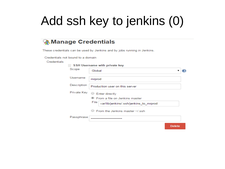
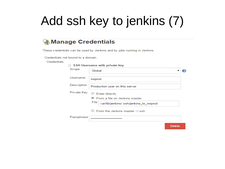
0: 0 -> 7
